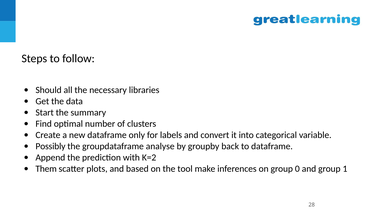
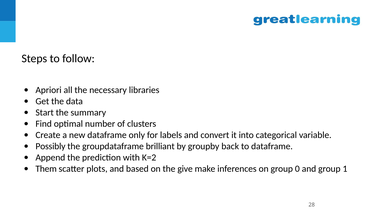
Should: Should -> Apriori
analyse: analyse -> brilliant
tool: tool -> give
